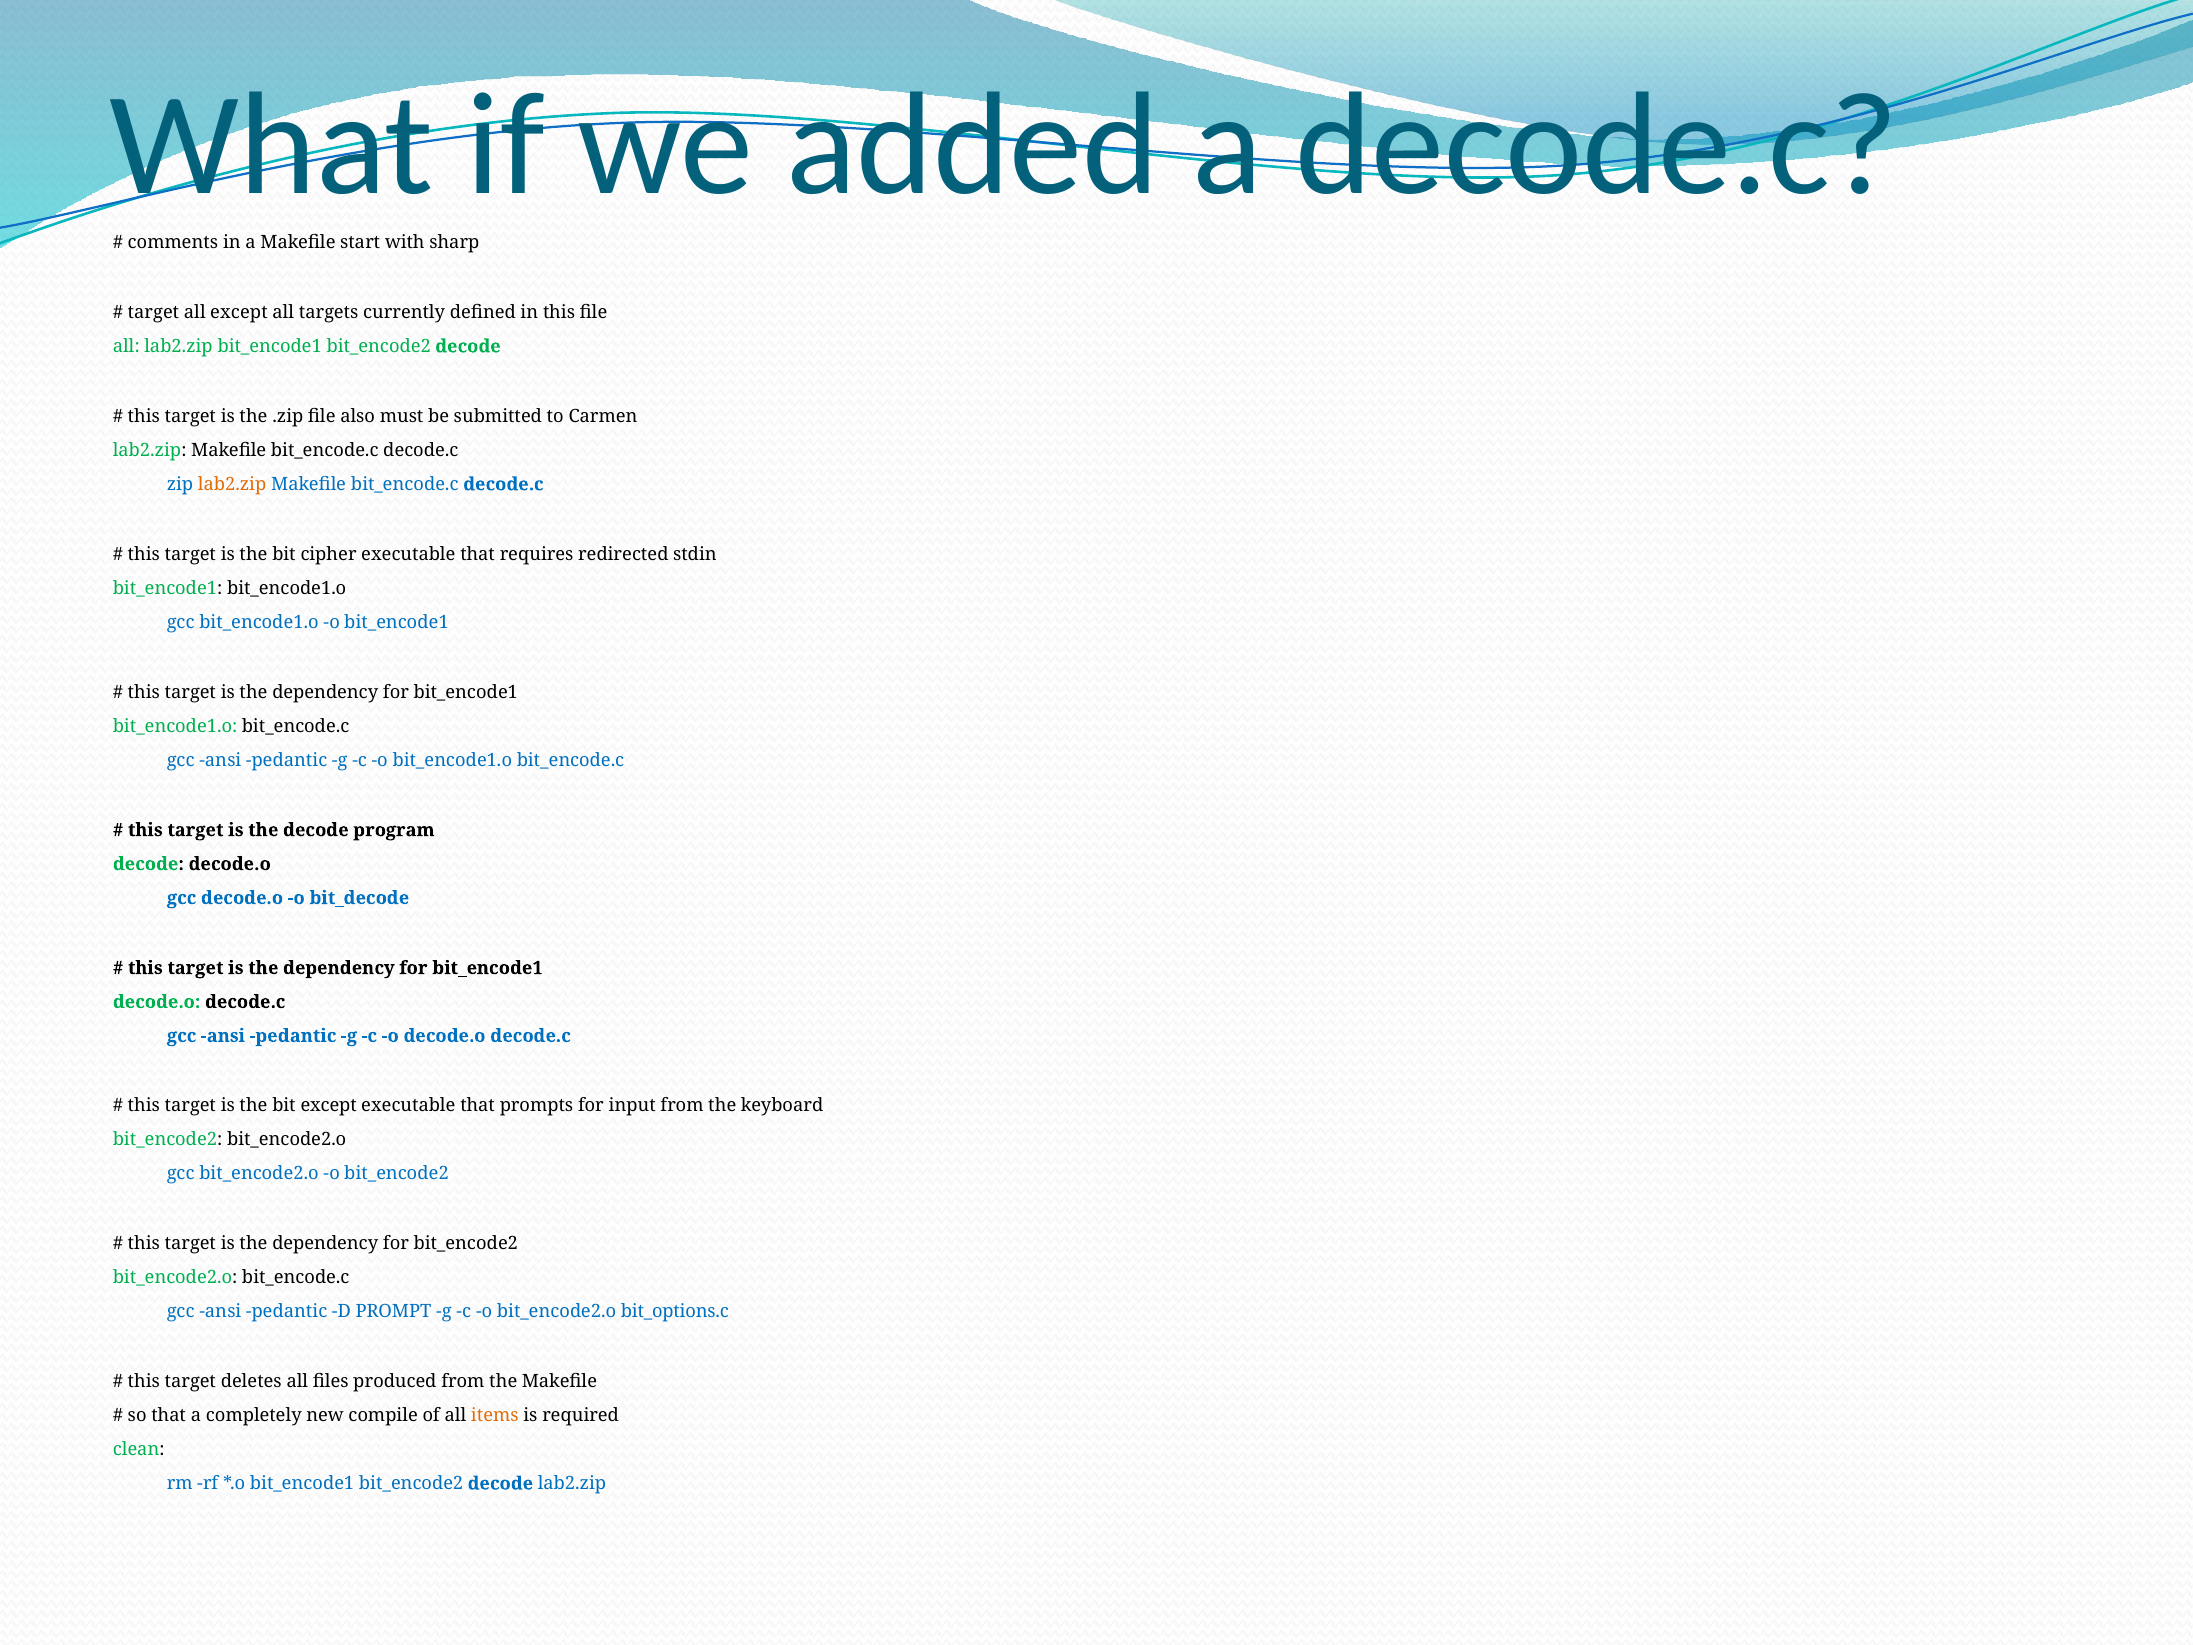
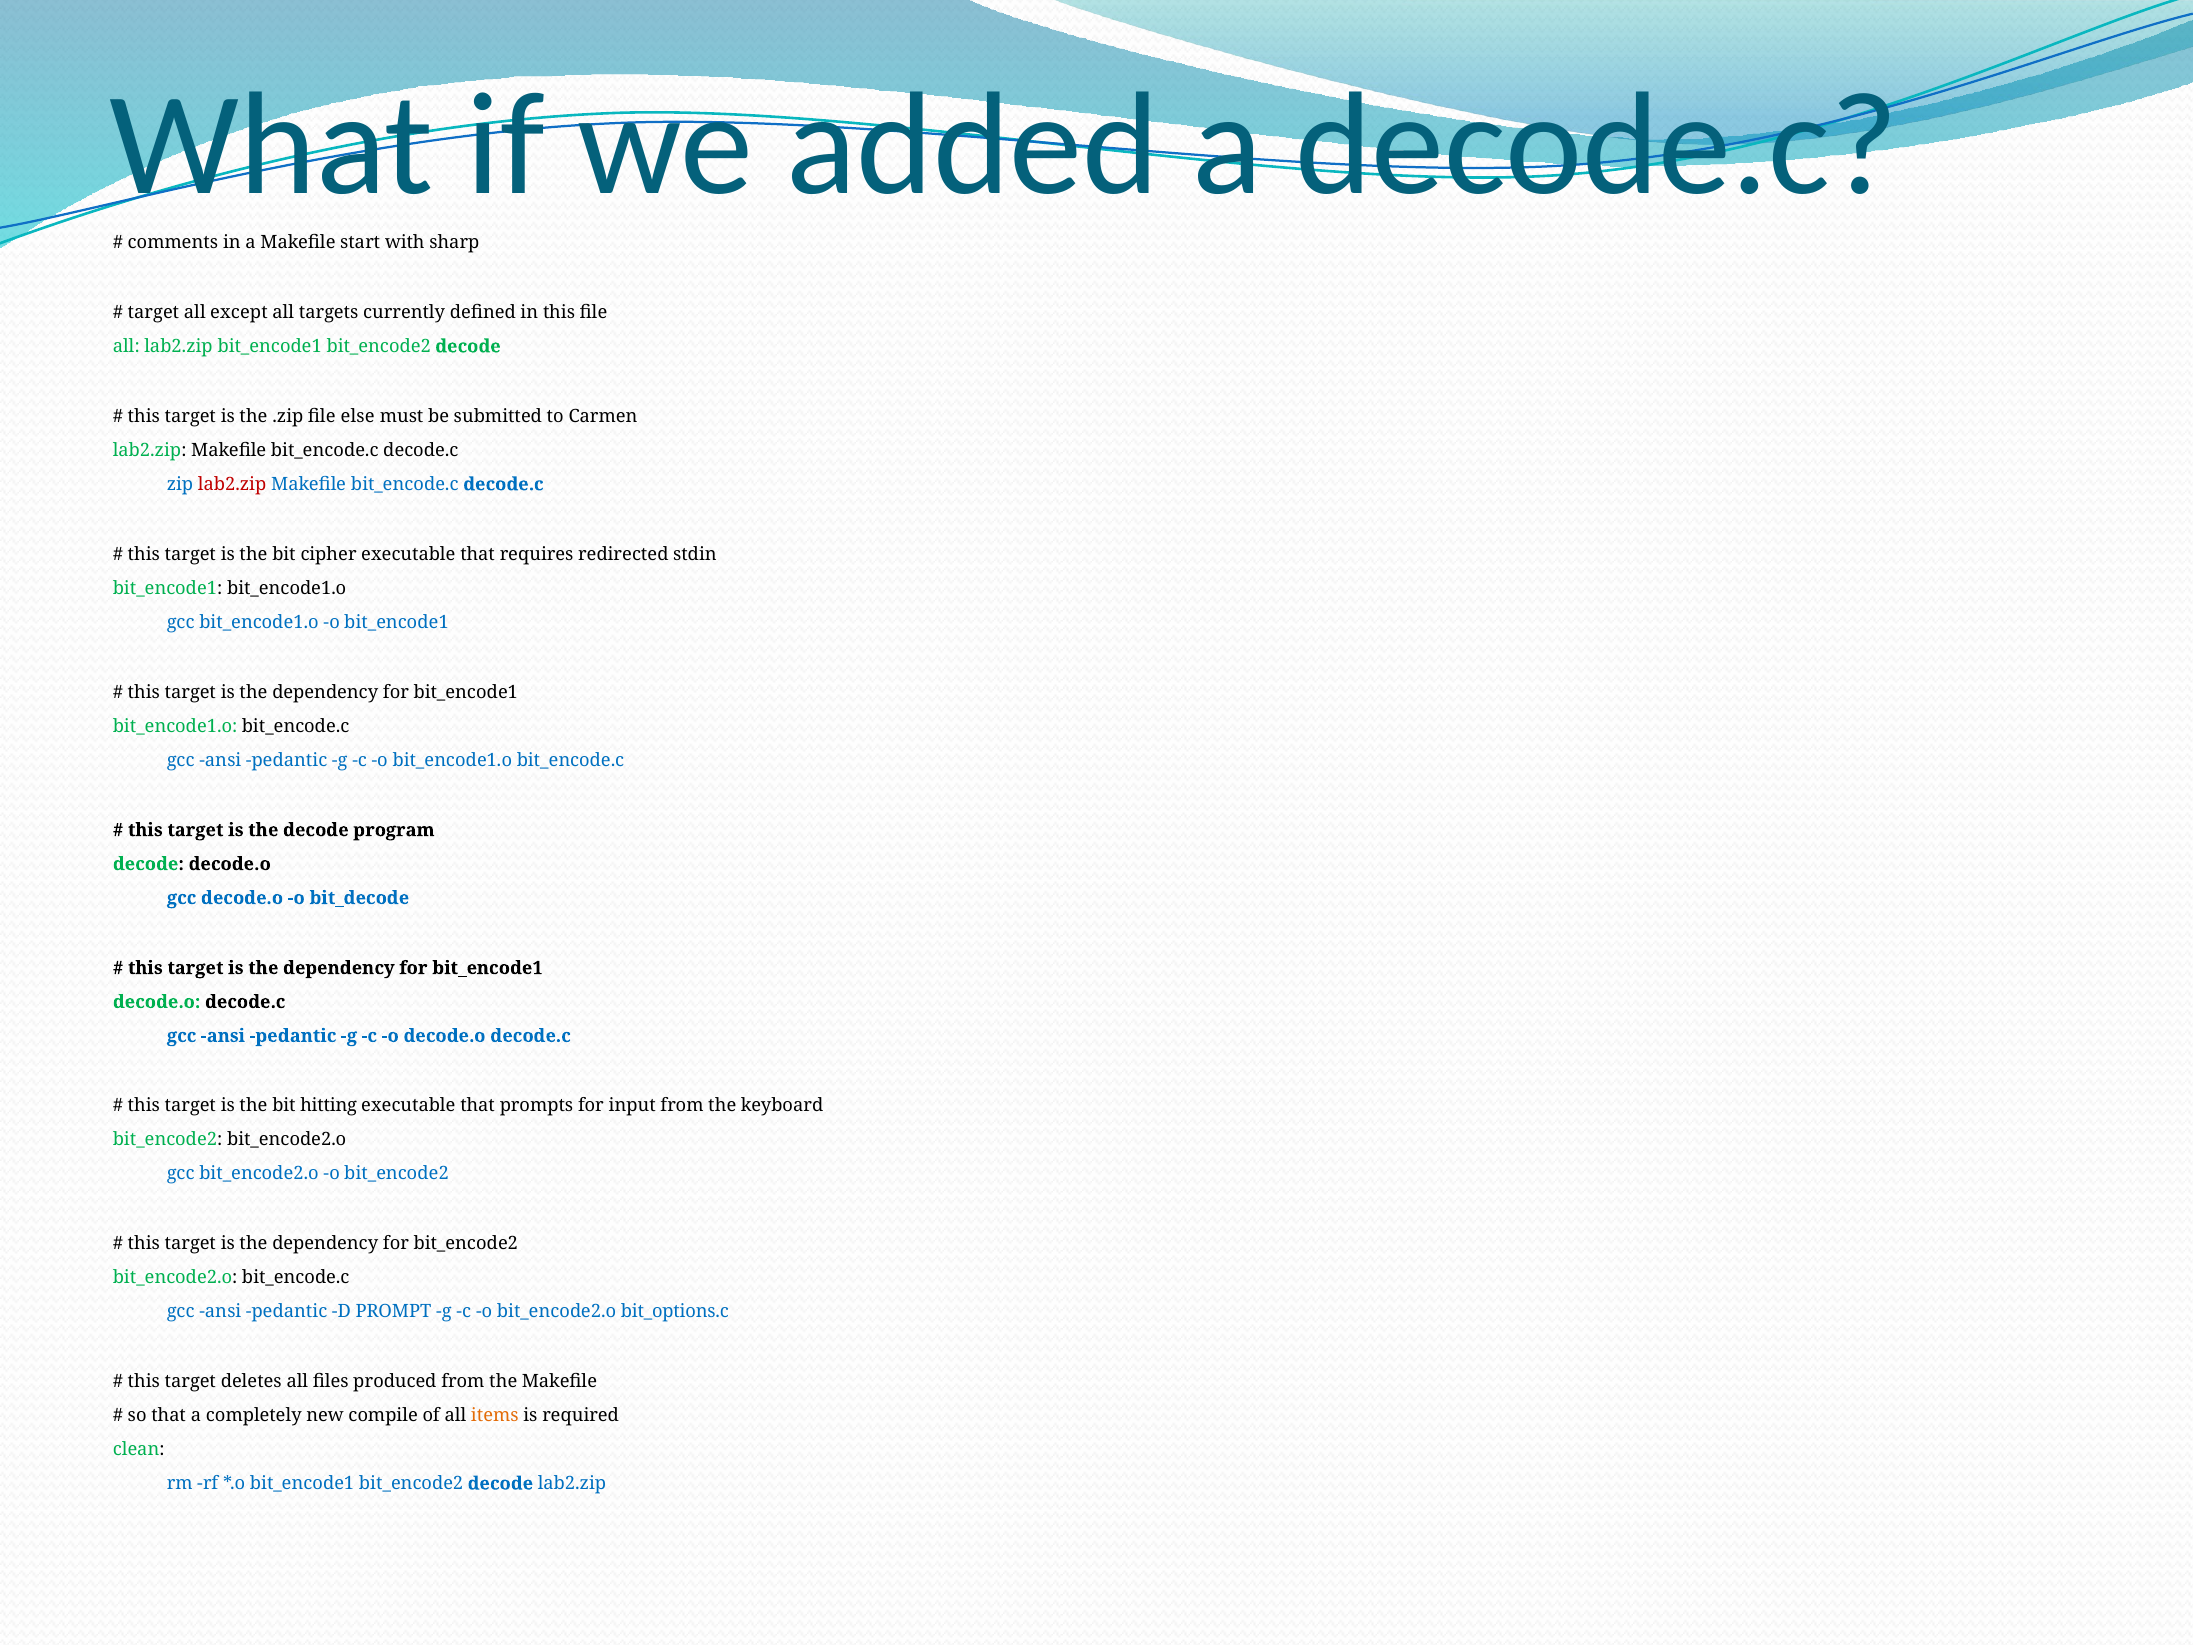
also: also -> else
lab2.zip at (232, 484) colour: orange -> red
bit except: except -> hitting
